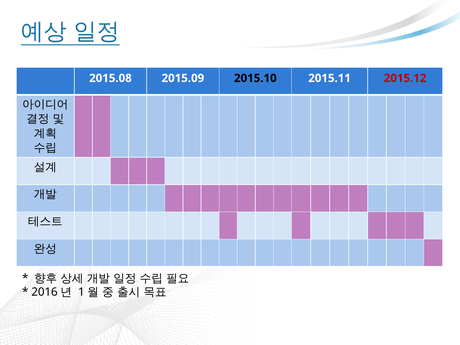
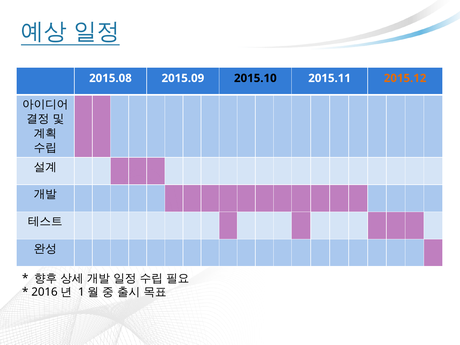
2015.12 colour: red -> orange
